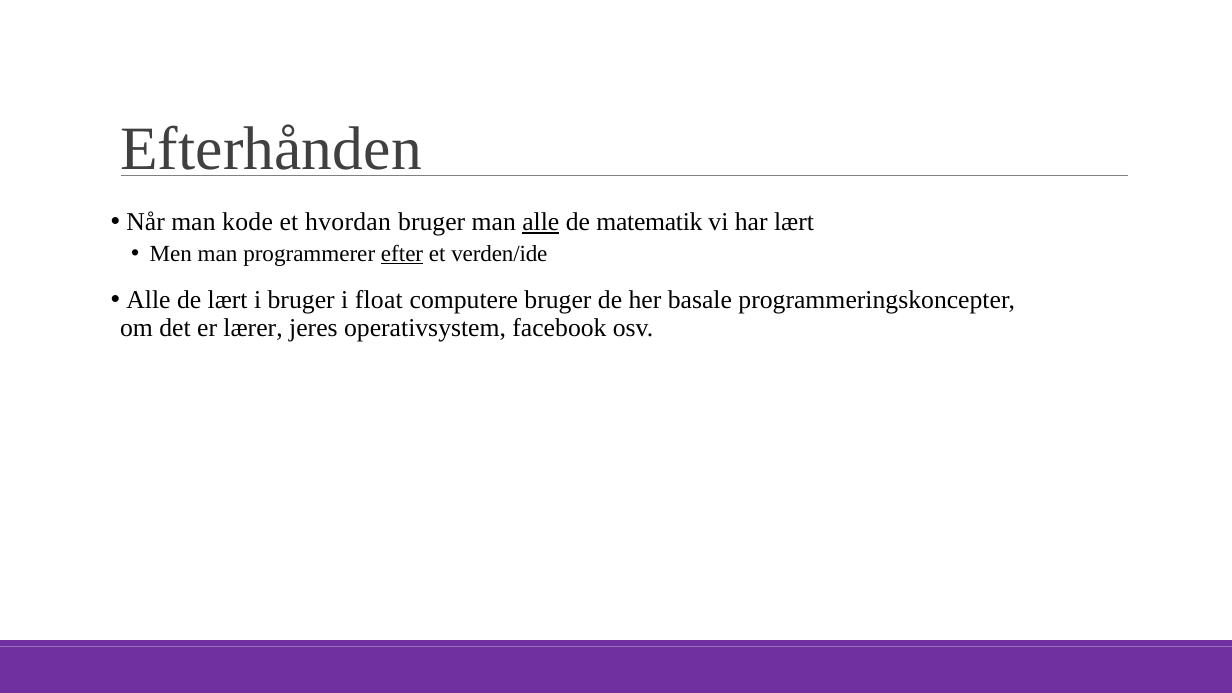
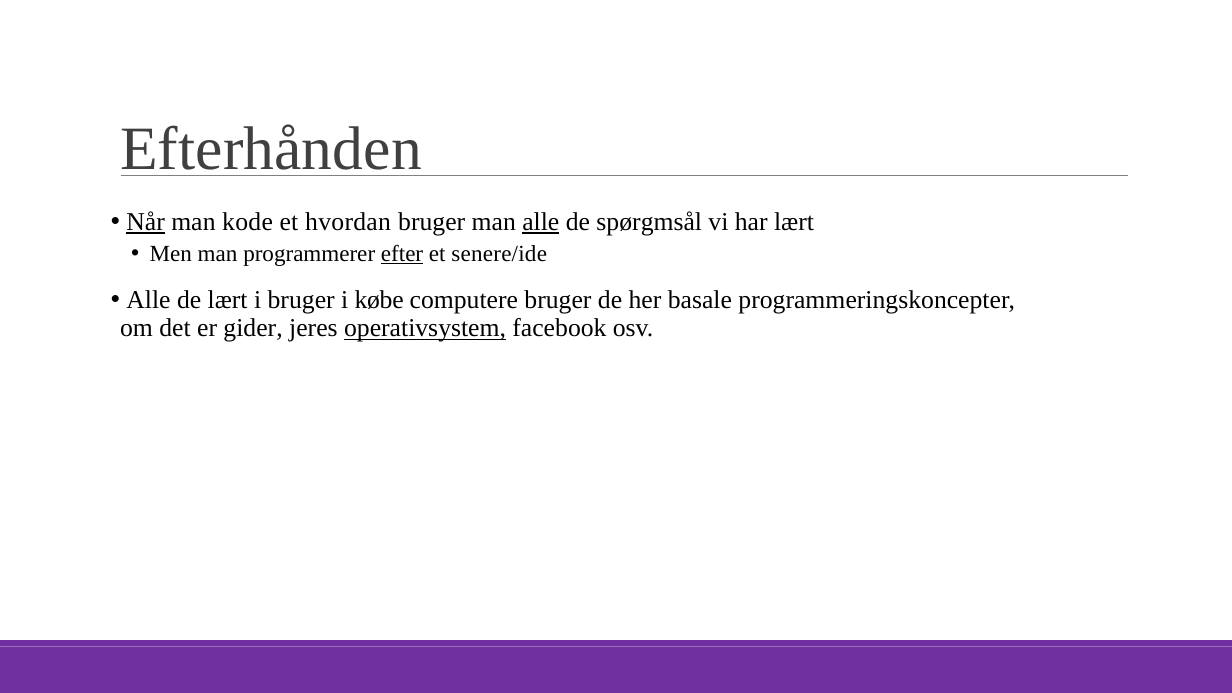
Når underline: none -> present
matematik: matematik -> spørgmsål
verden/ide: verden/ide -> senere/ide
float: float -> købe
lærer: lærer -> gider
operativsystem underline: none -> present
